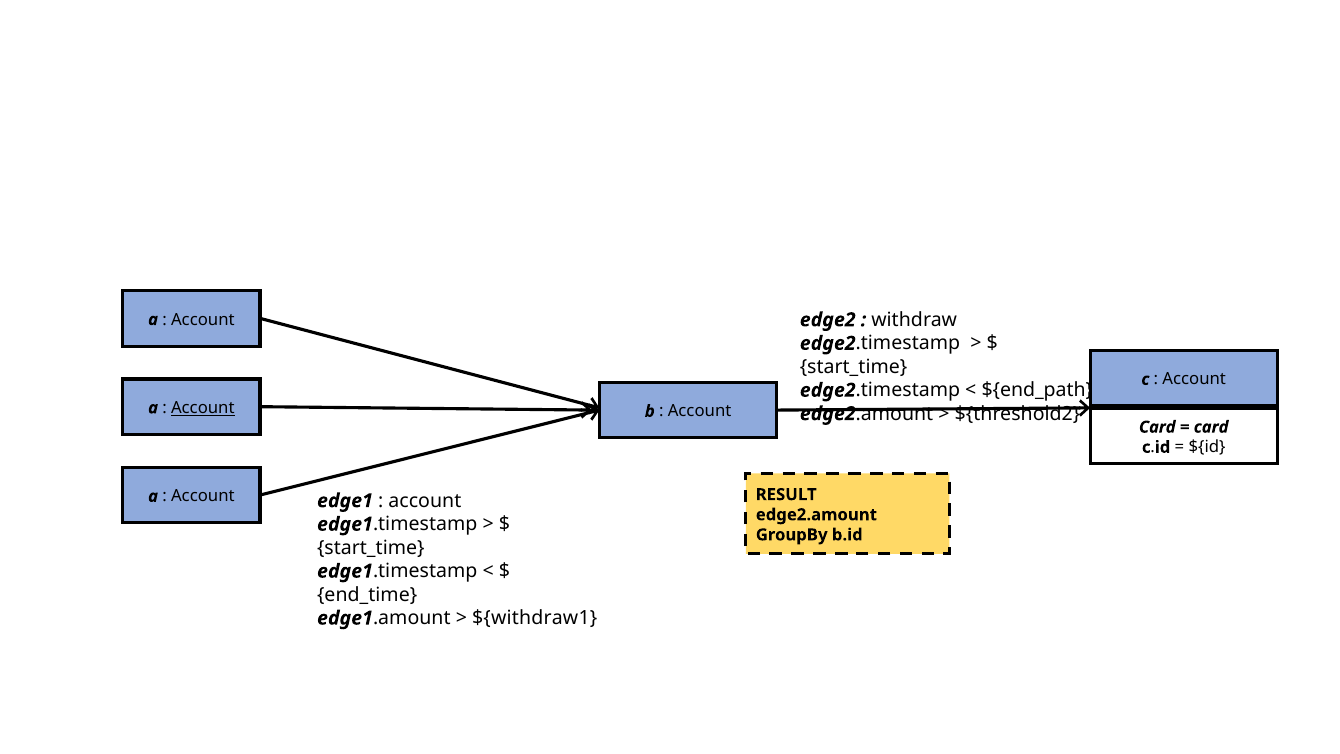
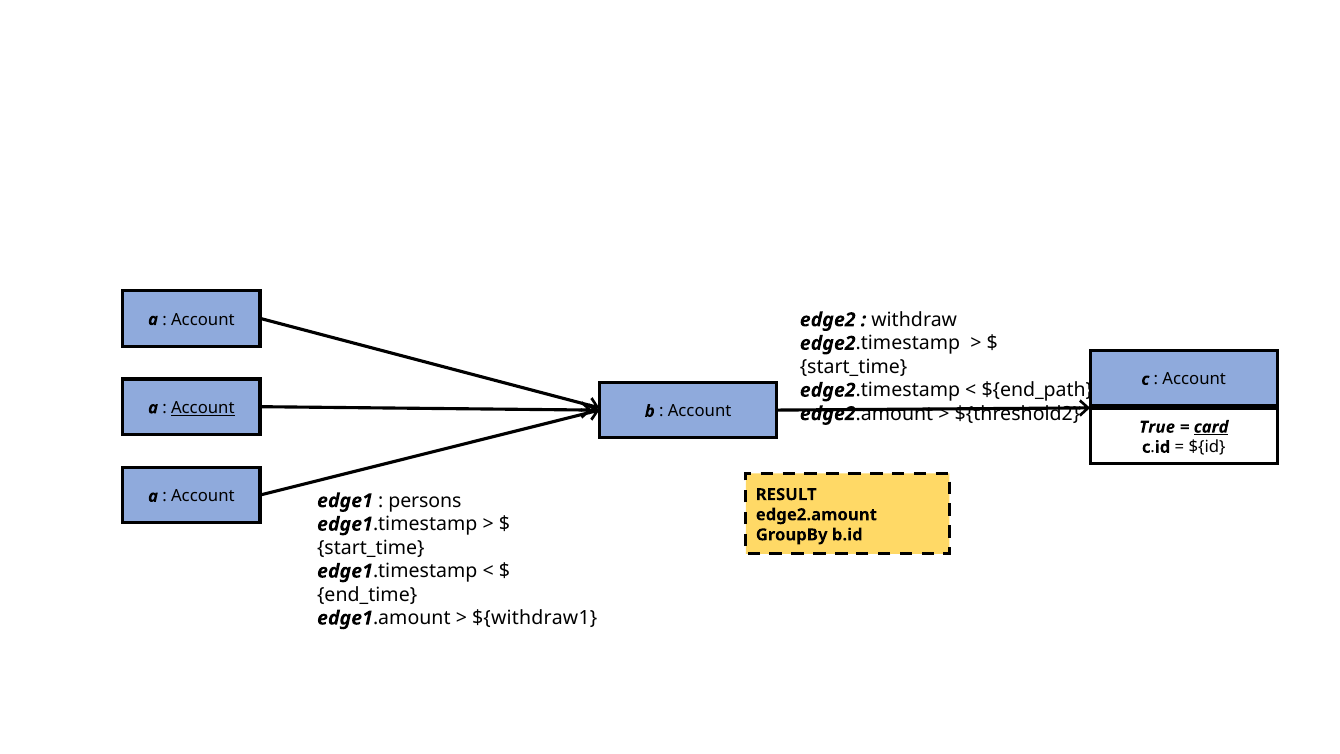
Card at (1157, 427): Card -> True
card at (1211, 427) underline: none -> present
account at (425, 501): account -> persons
